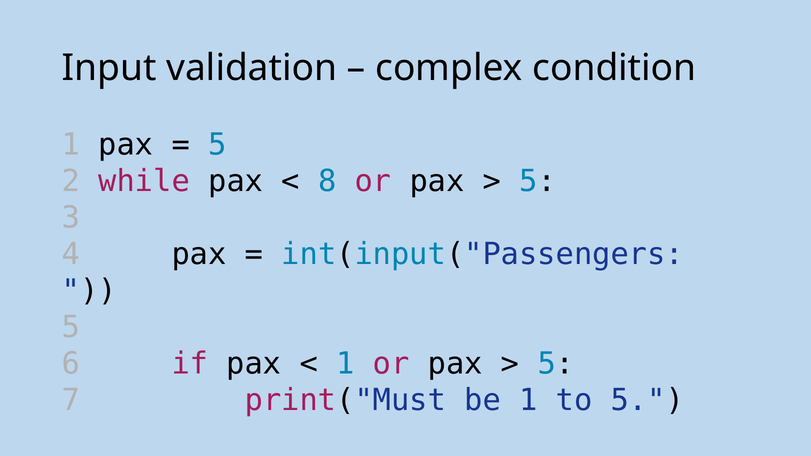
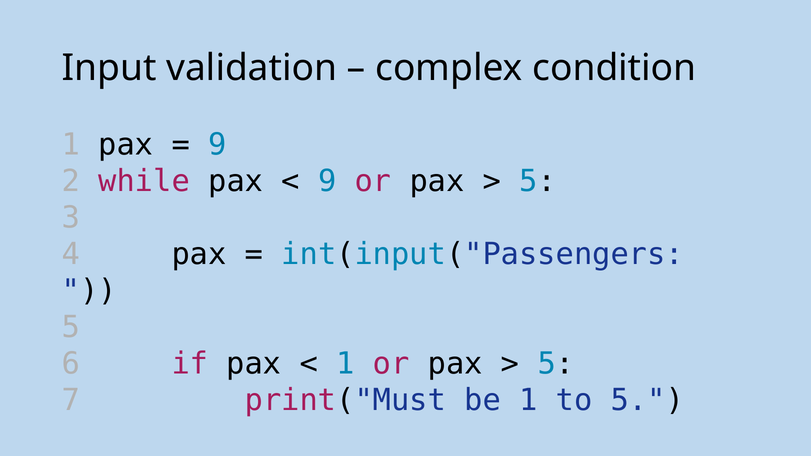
5 at (217, 145): 5 -> 9
8 at (327, 181): 8 -> 9
